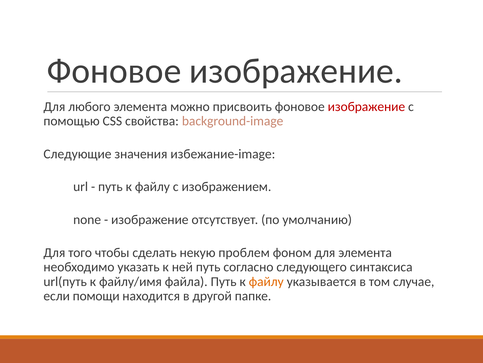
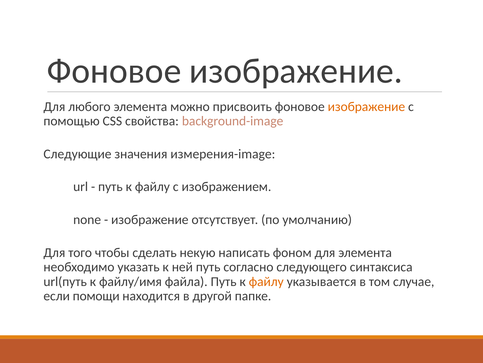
изображение at (366, 106) colour: red -> orange
избежание-image: избежание-image -> измерения-image
проблем: проблем -> написать
